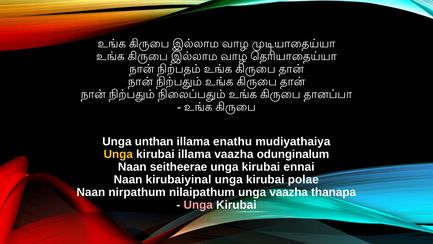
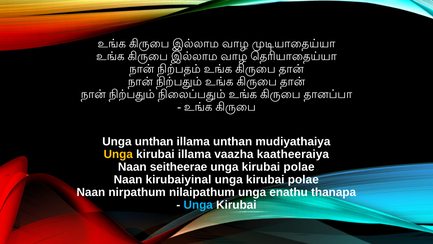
illama enathu: enathu -> unthan
odunginalum: odunginalum -> kaatheeraiya
ennai at (299, 167): ennai -> polae
unga vaazha: vaazha -> enathu
Unga at (198, 205) colour: pink -> light blue
